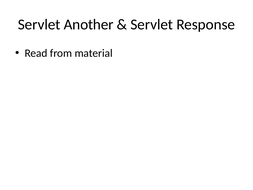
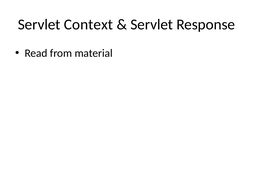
Another: Another -> Context
